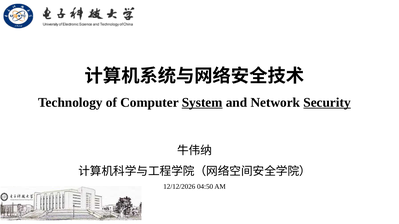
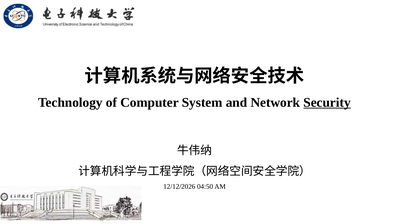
System underline: present -> none
